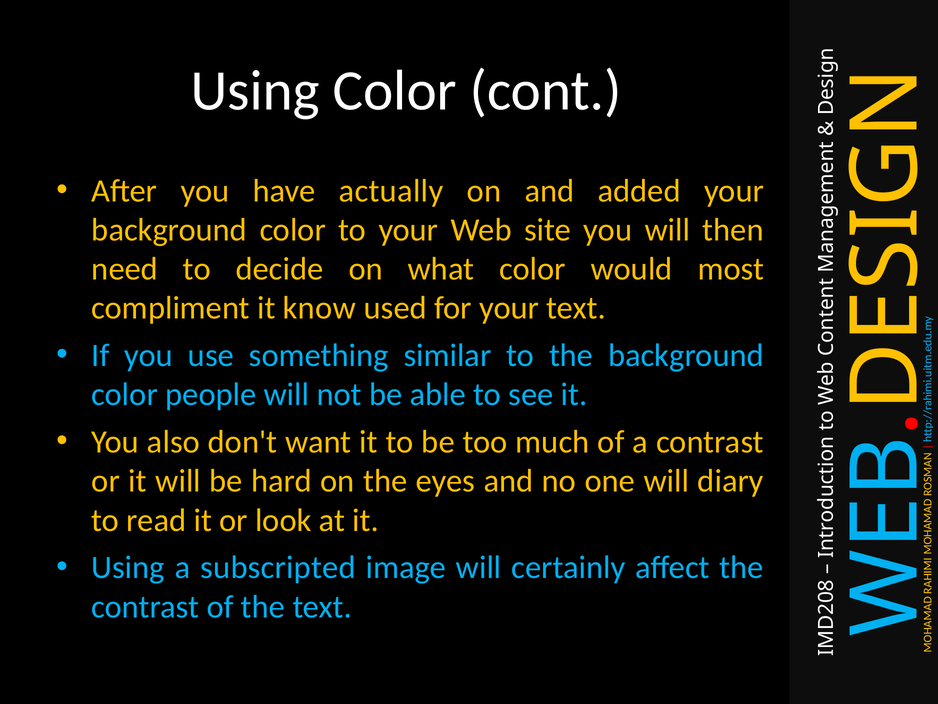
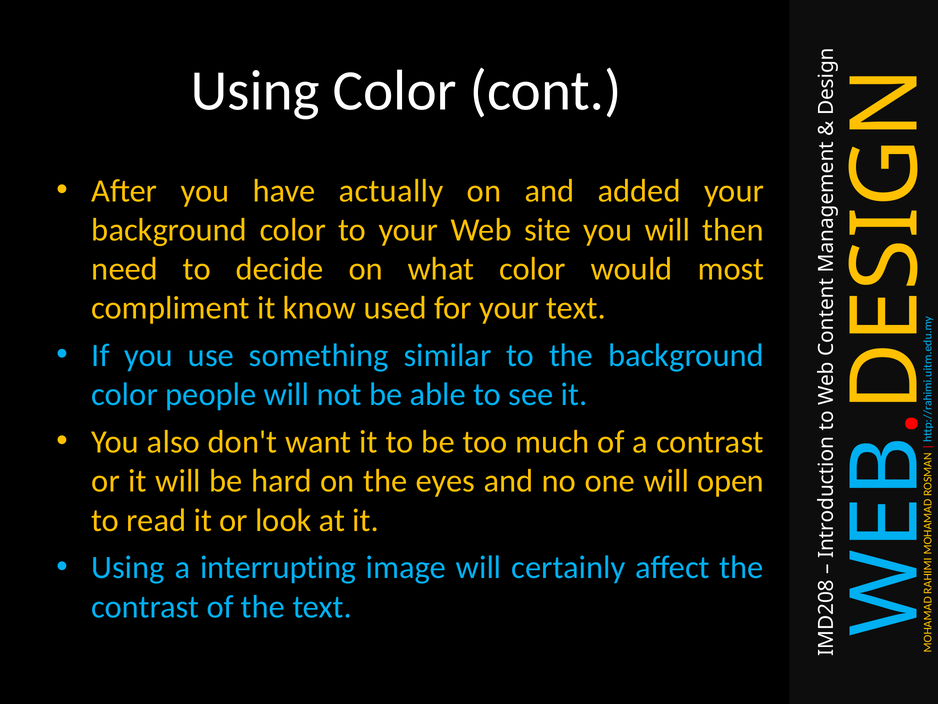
diary: diary -> open
subscripted: subscripted -> interrupting
